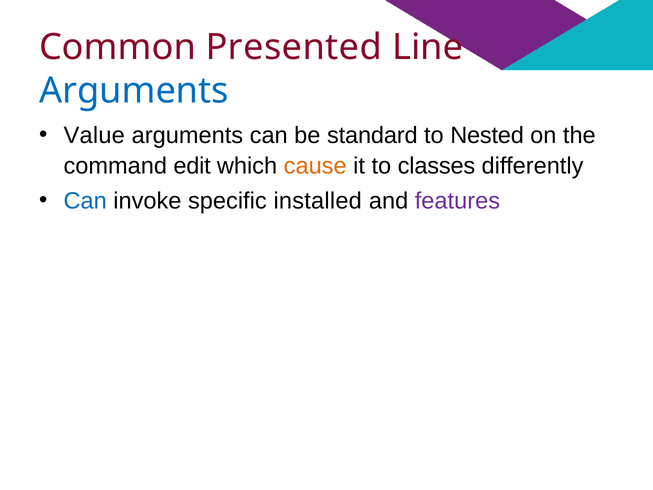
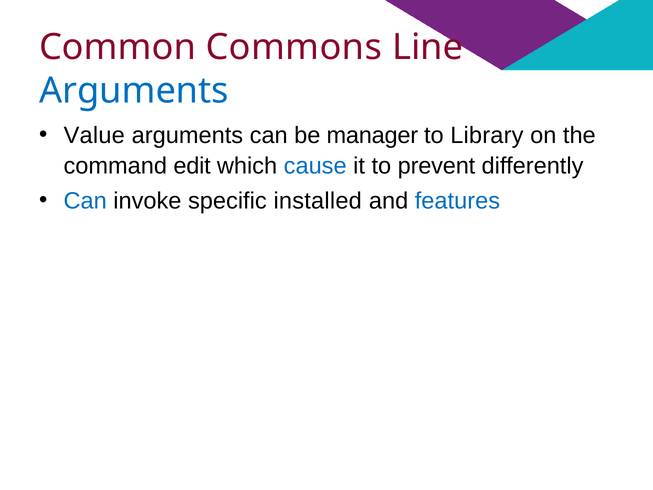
Presented: Presented -> Commons
standard: standard -> manager
Nested: Nested -> Library
cause colour: orange -> blue
classes: classes -> prevent
features colour: purple -> blue
